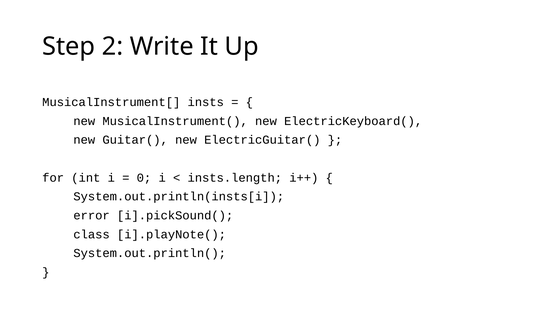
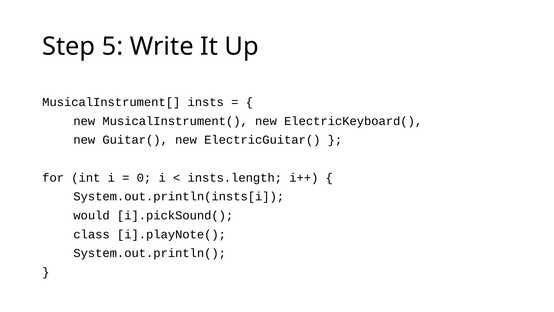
2: 2 -> 5
error: error -> would
